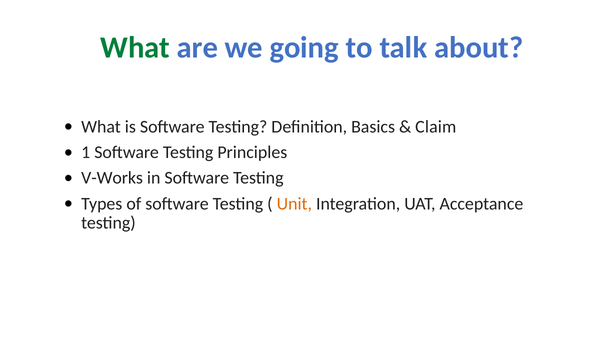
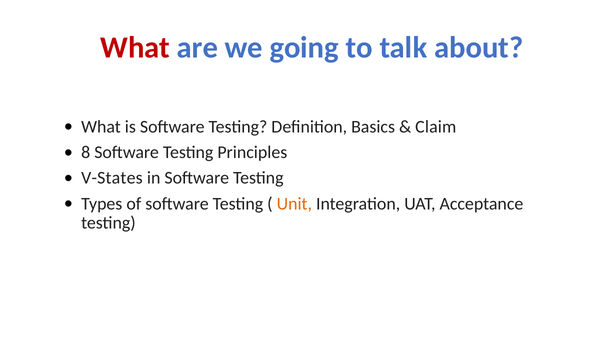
What at (135, 48) colour: green -> red
1: 1 -> 8
V-Works: V-Works -> V-States
